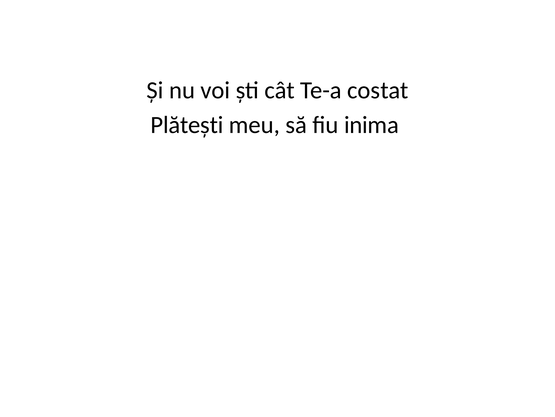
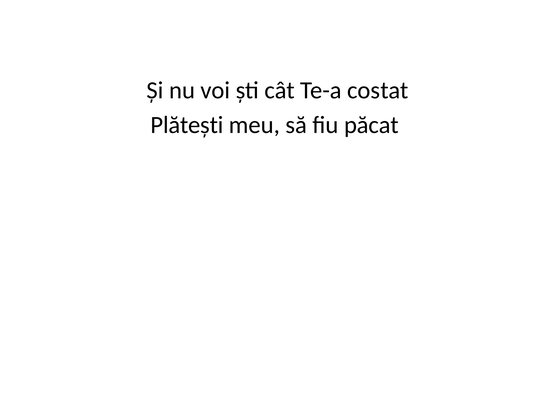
inima: inima -> păcat
